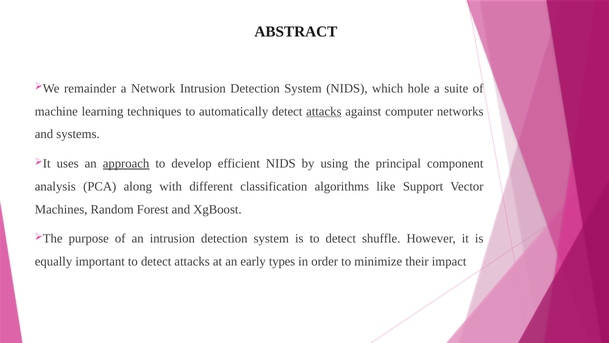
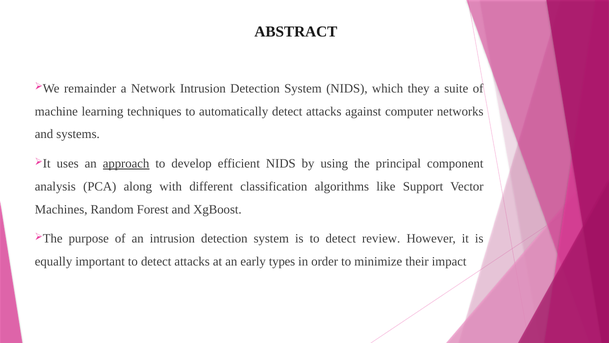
hole: hole -> they
attacks at (324, 111) underline: present -> none
shuffle: shuffle -> review
